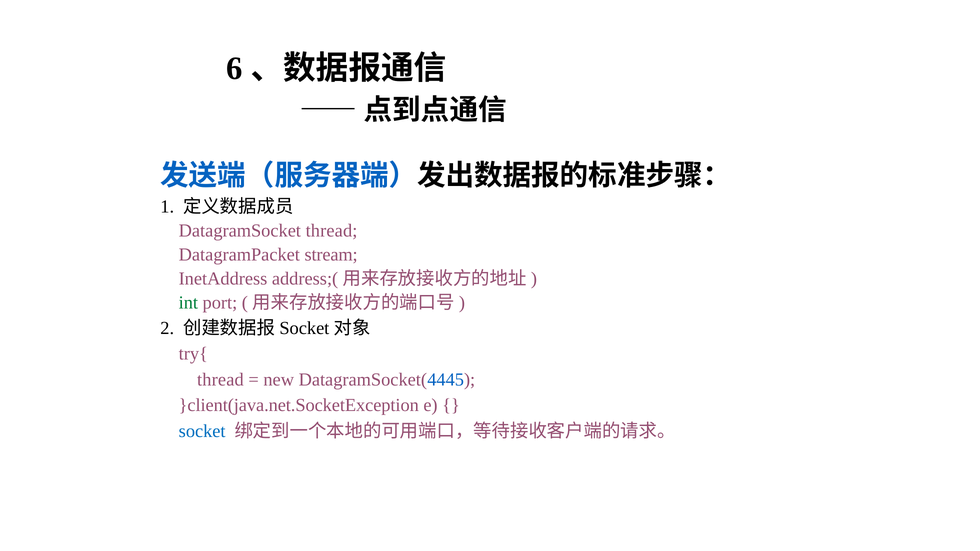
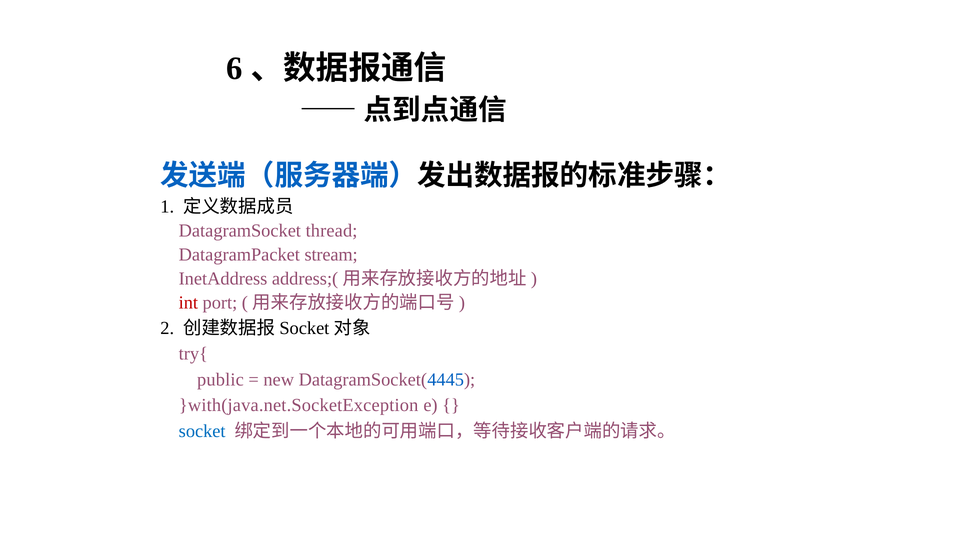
int colour: green -> red
thread at (220, 380): thread -> public
}client(java.net.SocketException: }client(java.net.SocketException -> }with(java.net.SocketException
